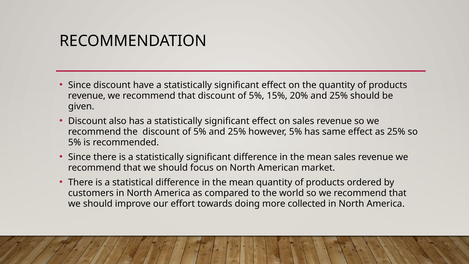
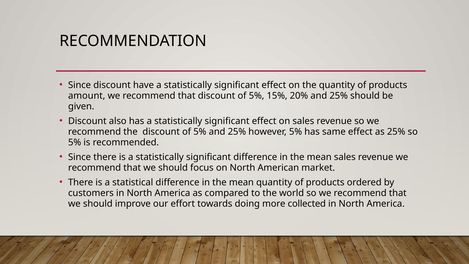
revenue at (87, 96): revenue -> amount
